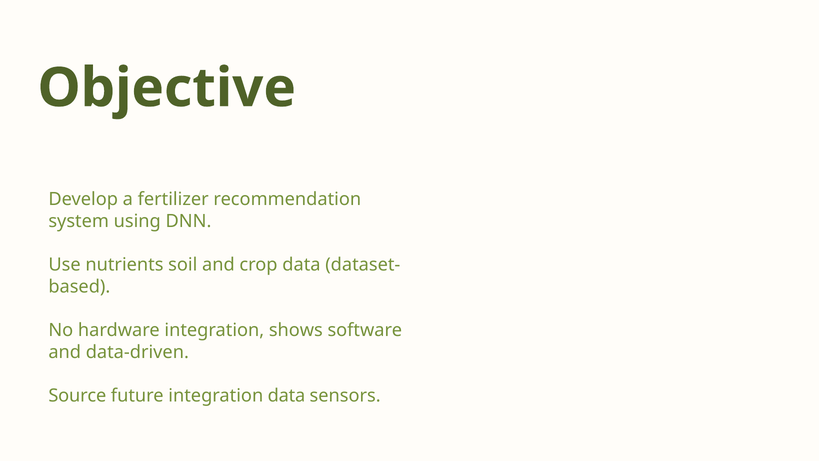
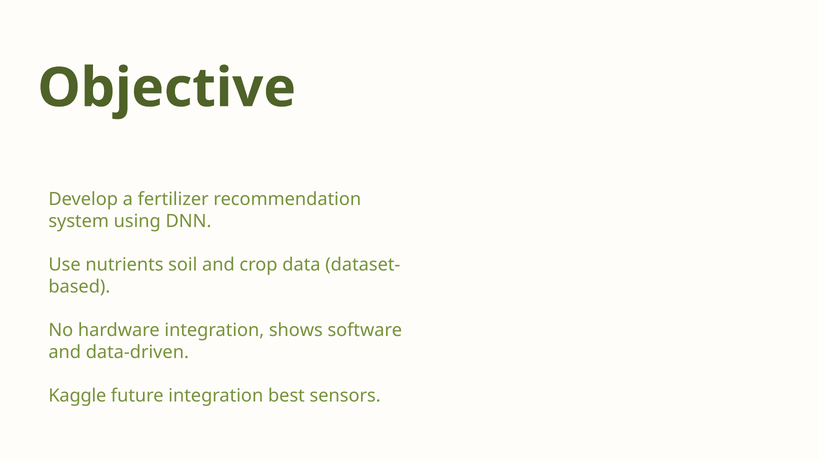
Source: Source -> Kaggle
integration data: data -> best
